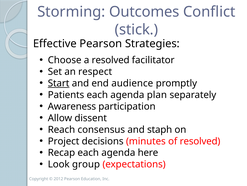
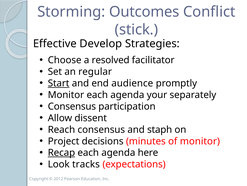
Effective Pearson: Pearson -> Develop
respect: respect -> regular
Patients at (66, 95): Patients -> Monitor
plan: plan -> your
Awareness at (72, 106): Awareness -> Consensus
of resolved: resolved -> monitor
Recap underline: none -> present
group: group -> tracks
